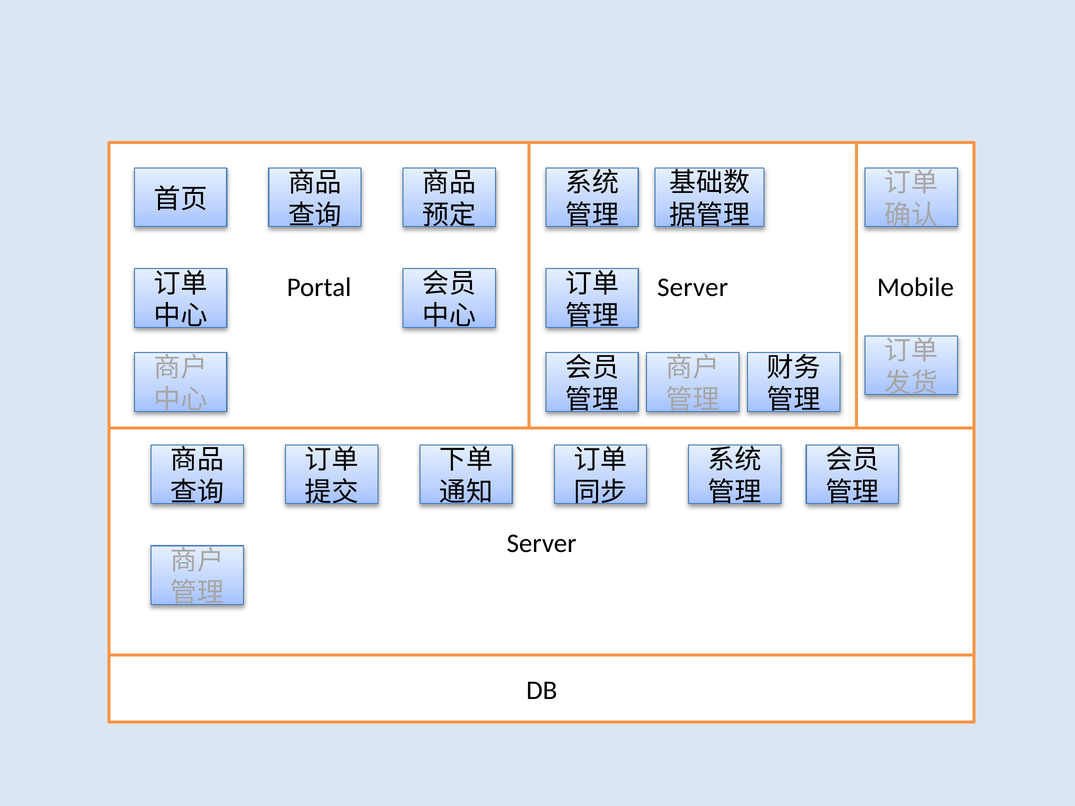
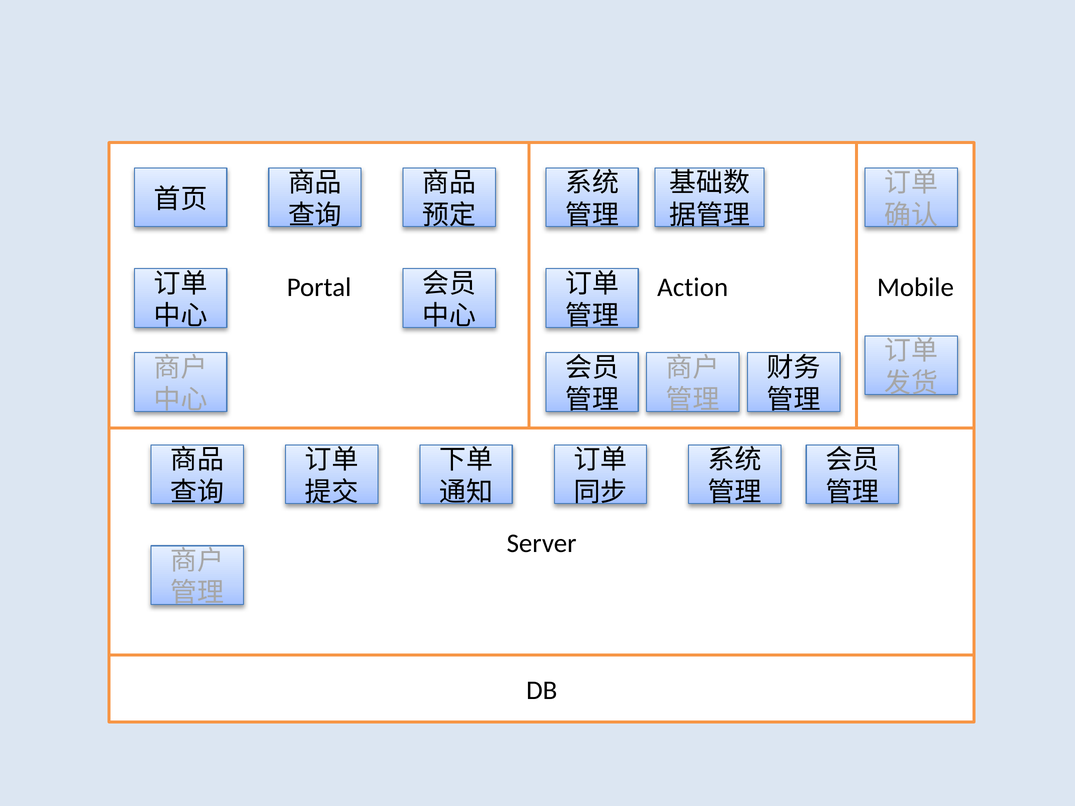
Portal Server: Server -> Action
